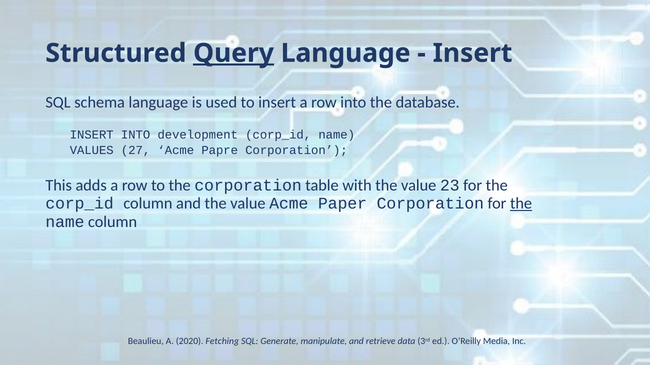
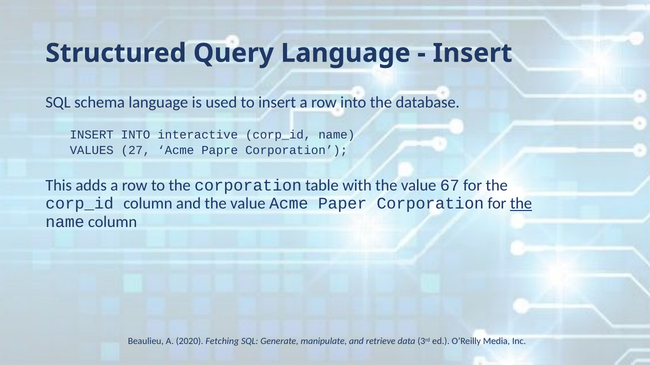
Query underline: present -> none
development: development -> interactive
23: 23 -> 67
